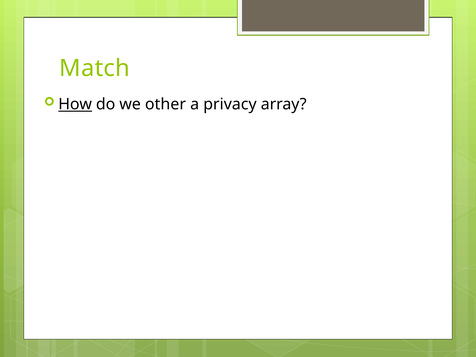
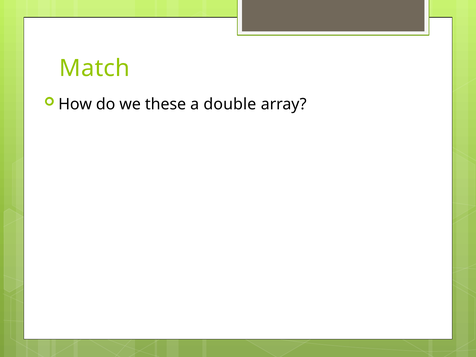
How underline: present -> none
other: other -> these
privacy: privacy -> double
